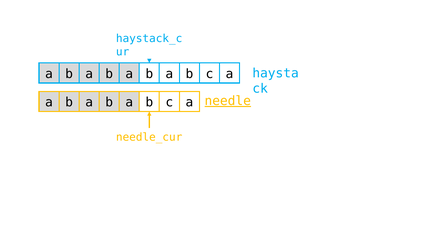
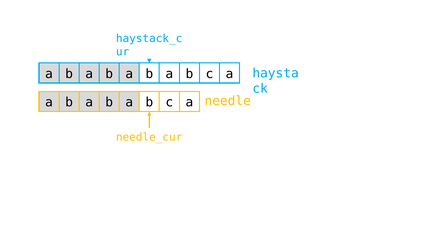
needle underline: present -> none
